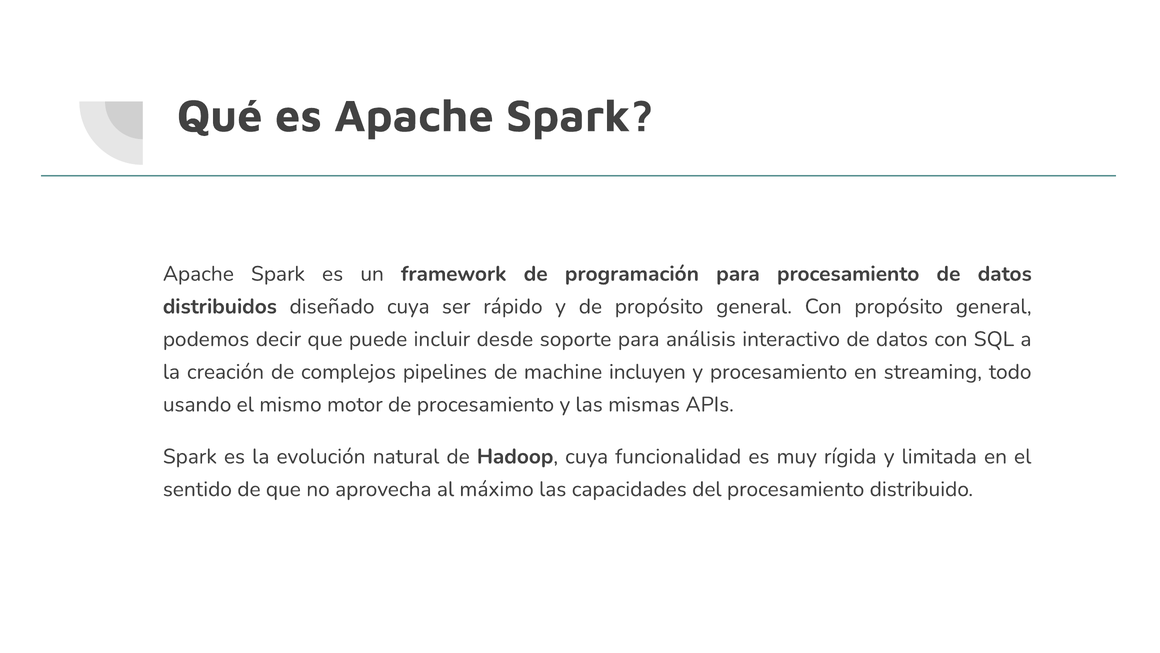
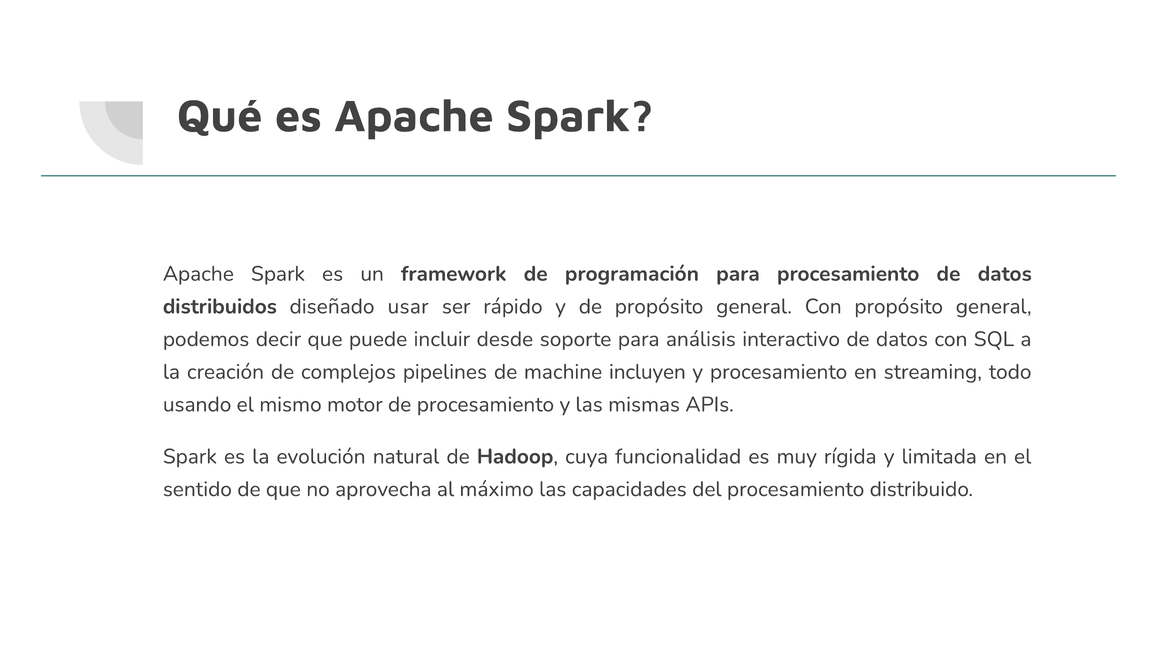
diseñado cuya: cuya -> usar
